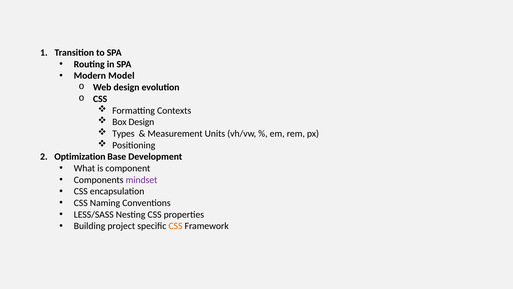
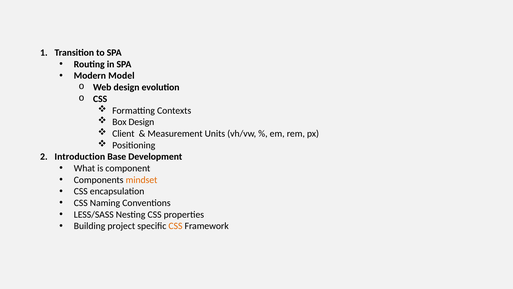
Types: Types -> Client
Optimization: Optimization -> Introduction
mindset colour: purple -> orange
